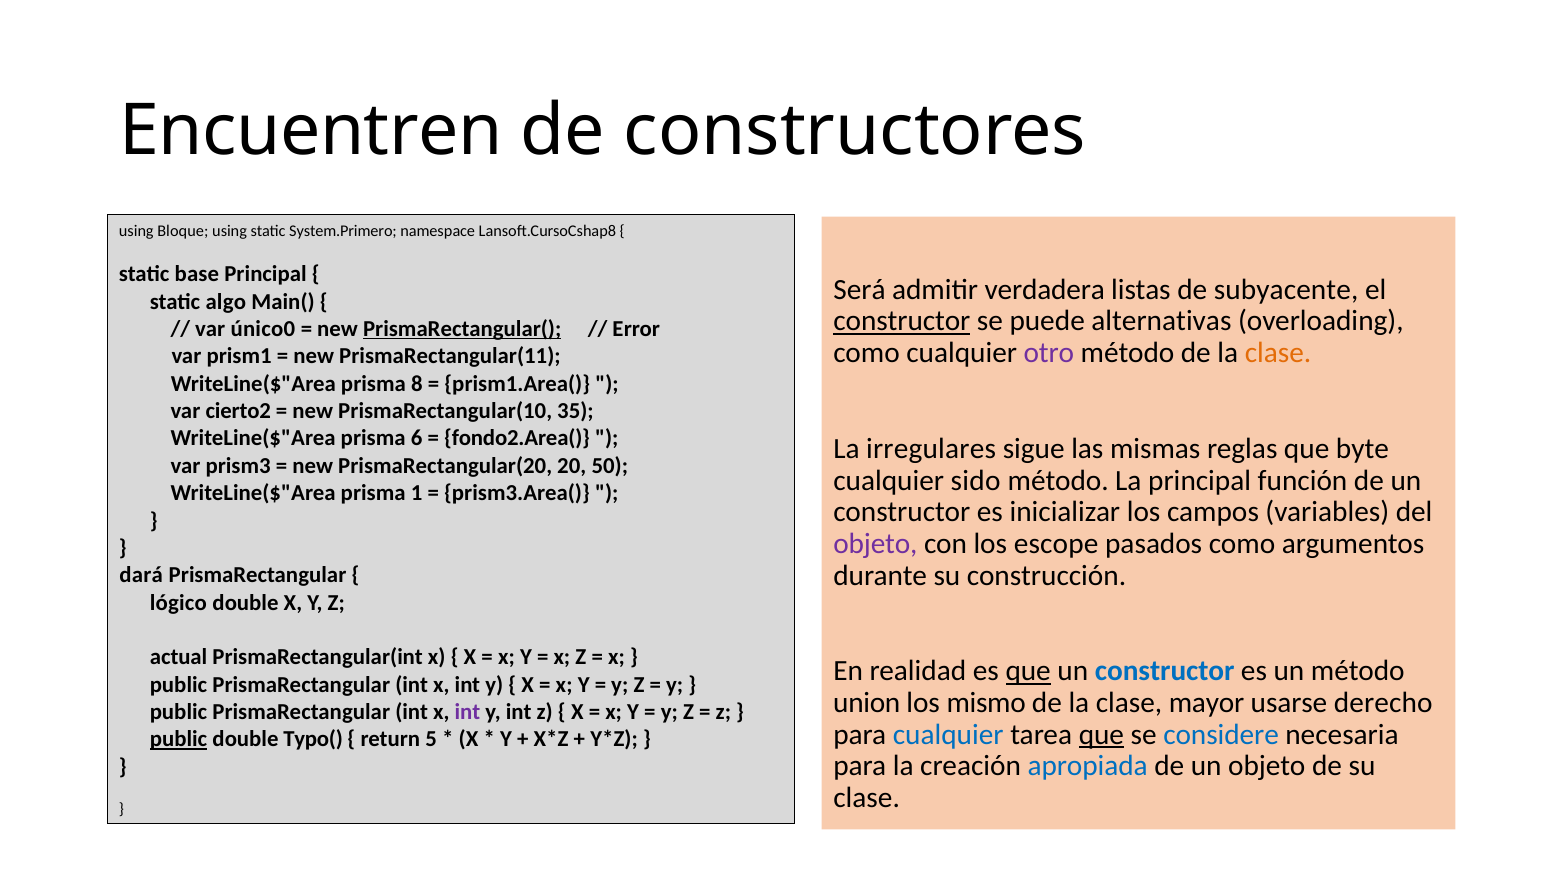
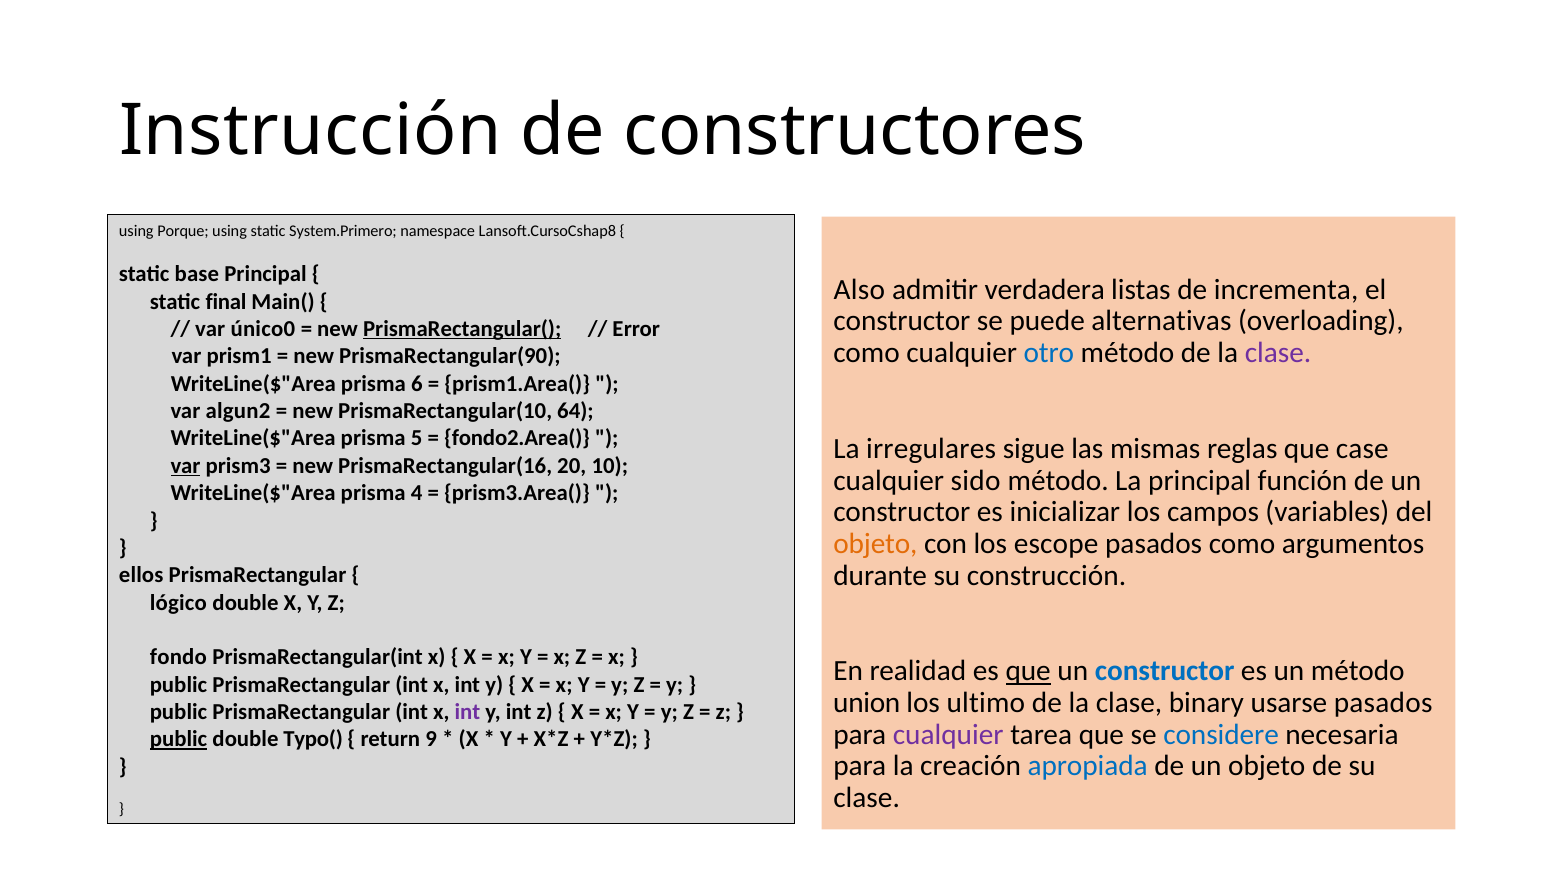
Encuentren: Encuentren -> Instrucción
Bloque: Bloque -> Porque
Será: Será -> Also
subyacente: subyacente -> incrementa
algo: algo -> final
constructor at (902, 321) underline: present -> none
otro colour: purple -> blue
clase at (1278, 353) colour: orange -> purple
PrismaRectangular(11: PrismaRectangular(11 -> PrismaRectangular(90
8: 8 -> 6
cierto2: cierto2 -> algun2
35: 35 -> 64
6: 6 -> 5
byte: byte -> case
var at (186, 466) underline: none -> present
PrismaRectangular(20: PrismaRectangular(20 -> PrismaRectangular(16
50: 50 -> 10
1: 1 -> 4
objeto at (875, 544) colour: purple -> orange
dará: dará -> ellos
actual: actual -> fondo
mismo: mismo -> ultimo
mayor: mayor -> binary
usarse derecho: derecho -> pasados
cualquier at (948, 735) colour: blue -> purple
que at (1101, 735) underline: present -> none
5: 5 -> 9
